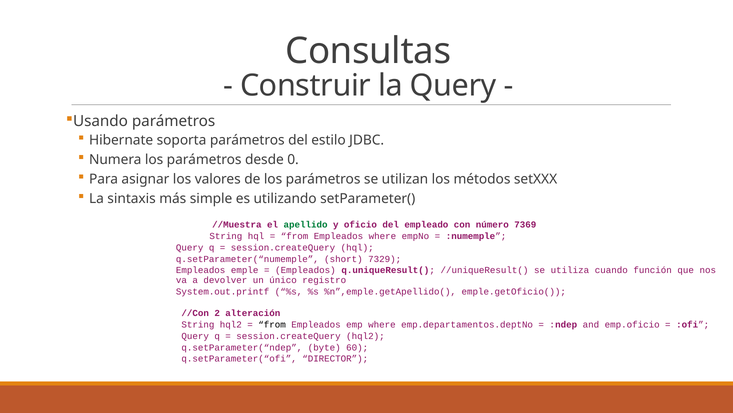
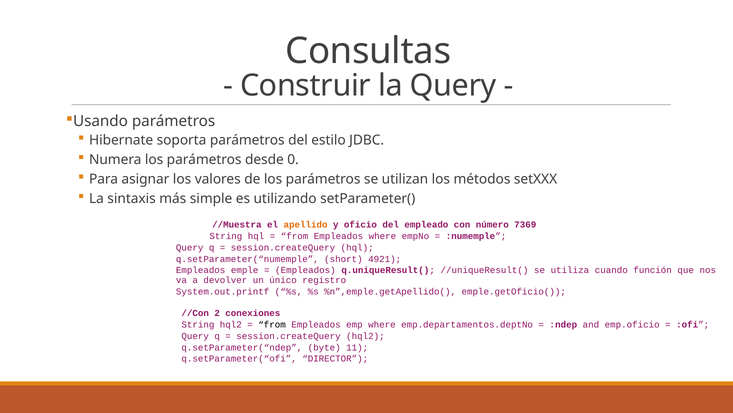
apellido colour: green -> orange
7329: 7329 -> 4921
alteración: alteración -> conexiones
60: 60 -> 11
